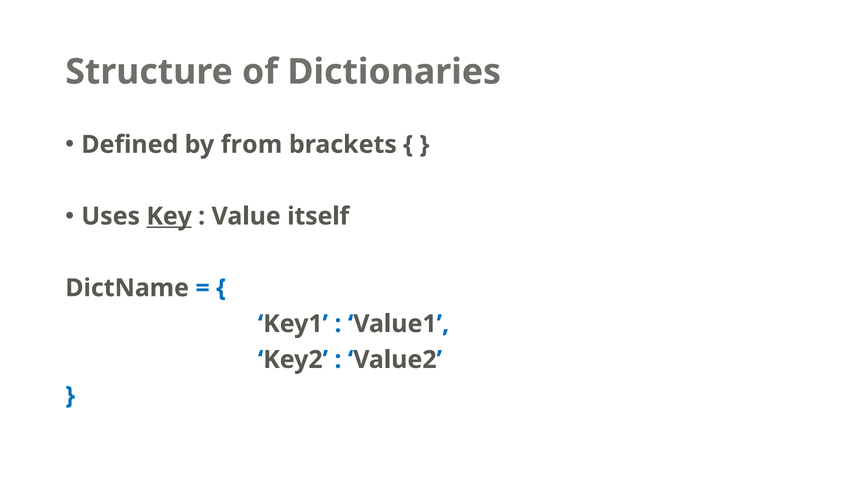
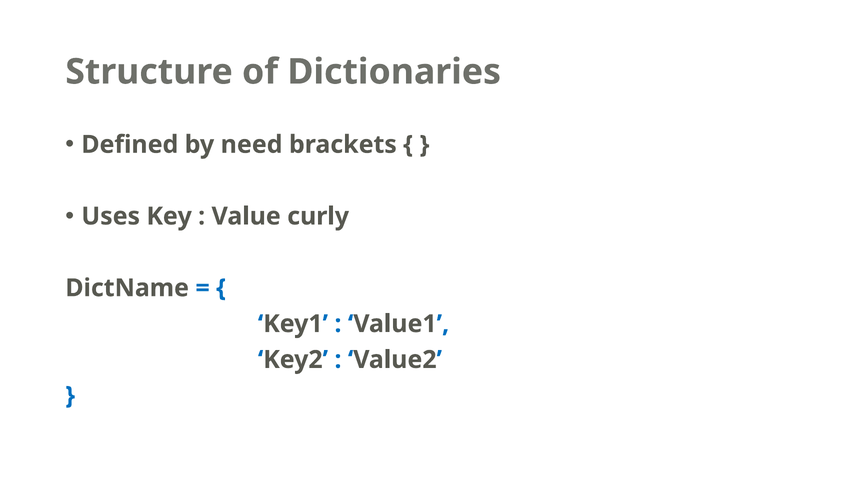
from: from -> need
Key underline: present -> none
itself: itself -> curly
